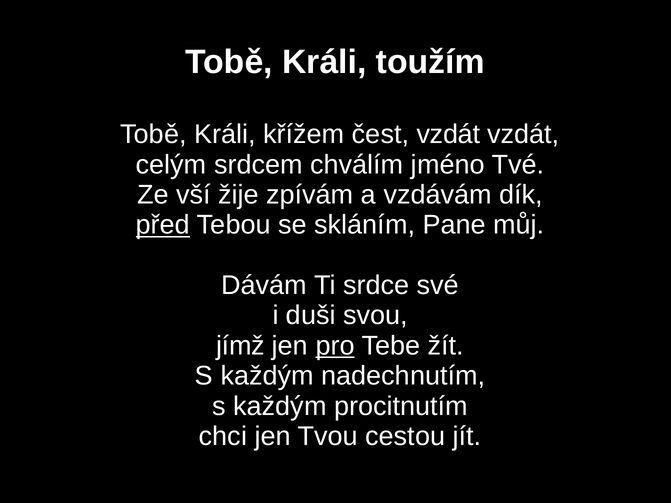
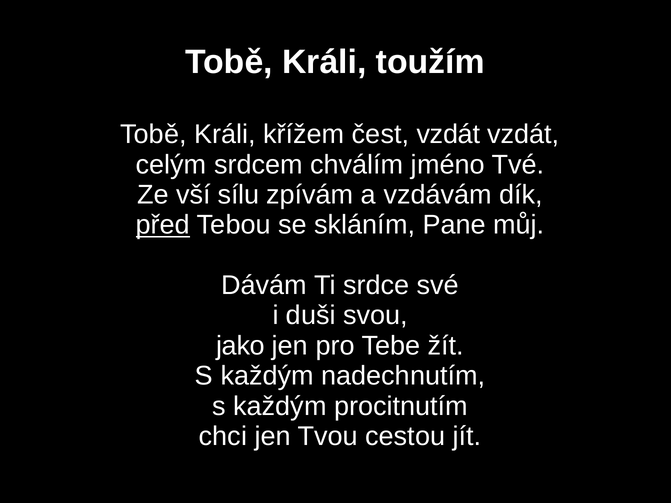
žije: žije -> sílu
jímž: jímž -> jako
pro underline: present -> none
